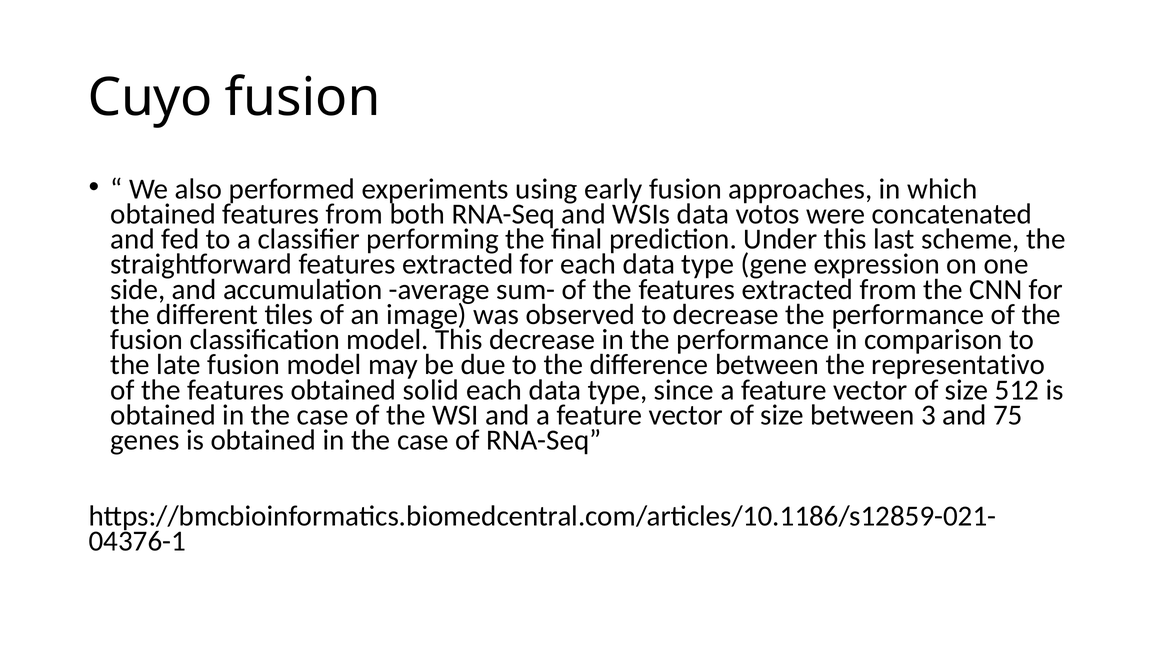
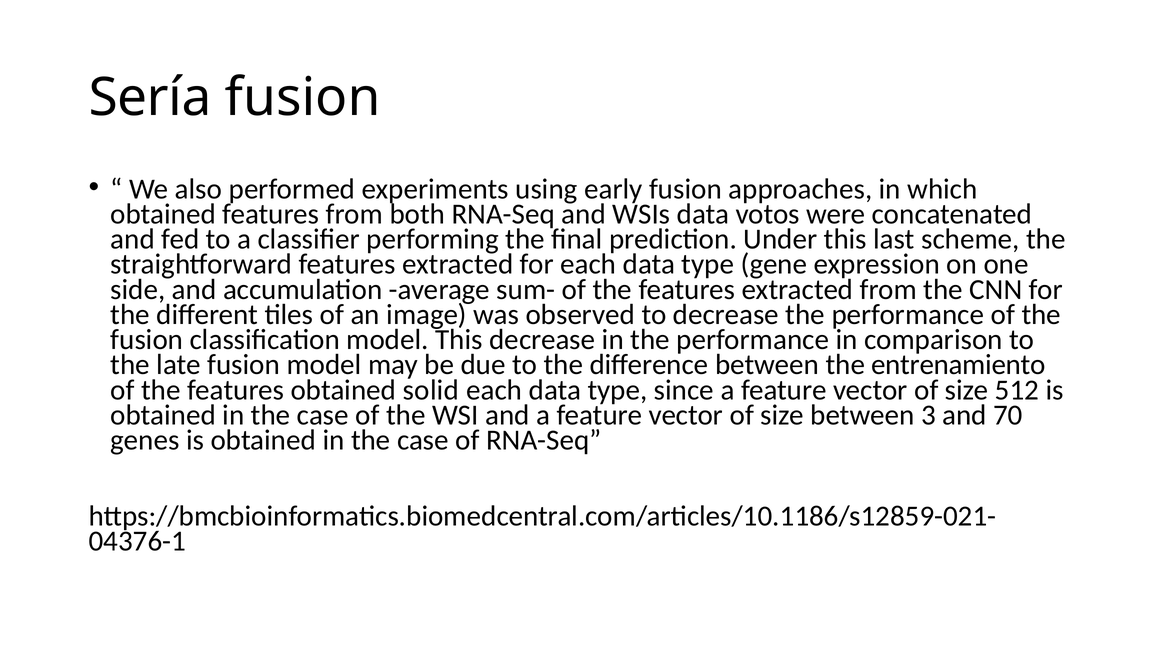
Cuyo: Cuyo -> Sería
representativo: representativo -> entrenamiento
75: 75 -> 70
